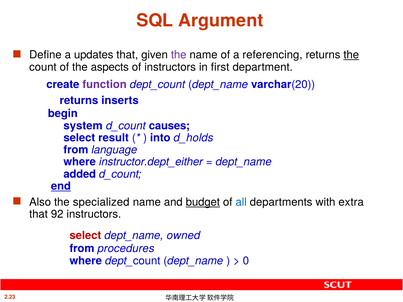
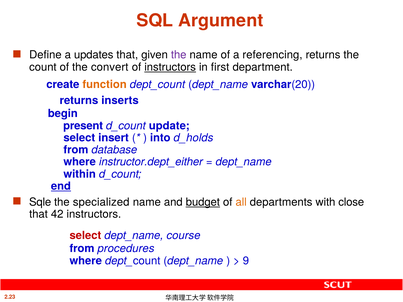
the at (351, 55) underline: present -> none
aspects: aspects -> convert
instructors at (170, 67) underline: none -> present
function colour: purple -> orange
system: system -> present
causes: causes -> update
result: result -> insert
language: language -> database
added: added -> within
Also: Also -> Sqle
all colour: blue -> orange
extra: extra -> close
92: 92 -> 42
owned: owned -> course
0: 0 -> 9
